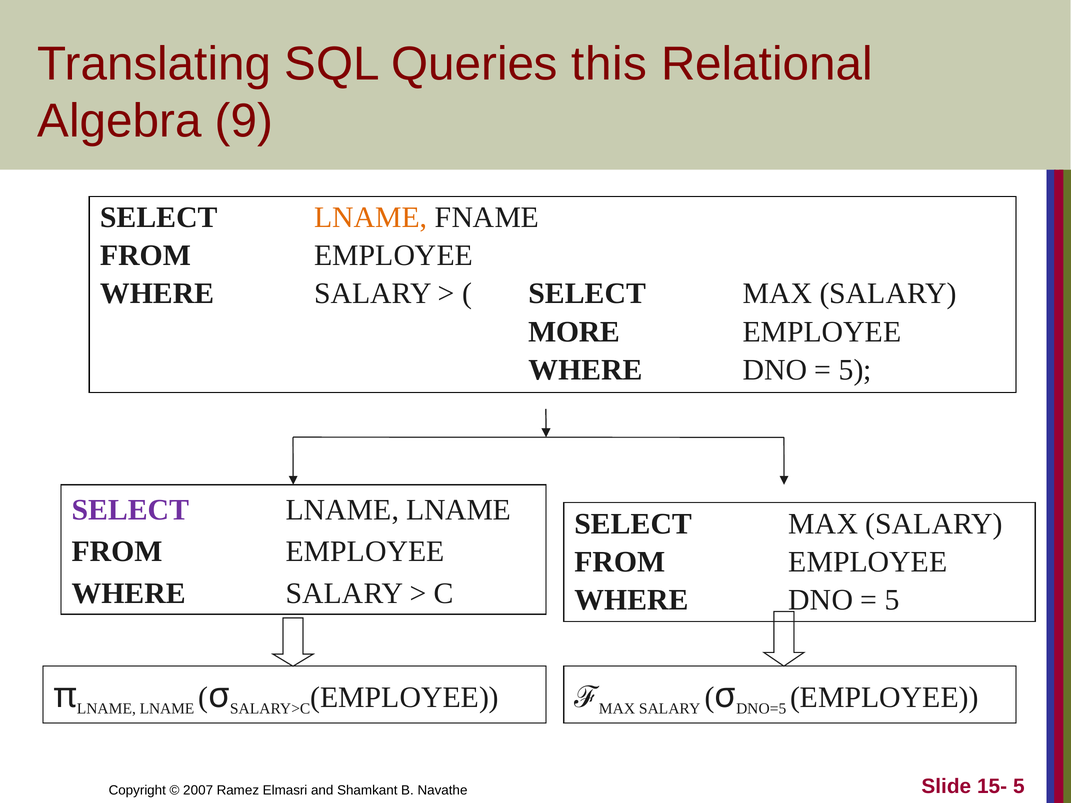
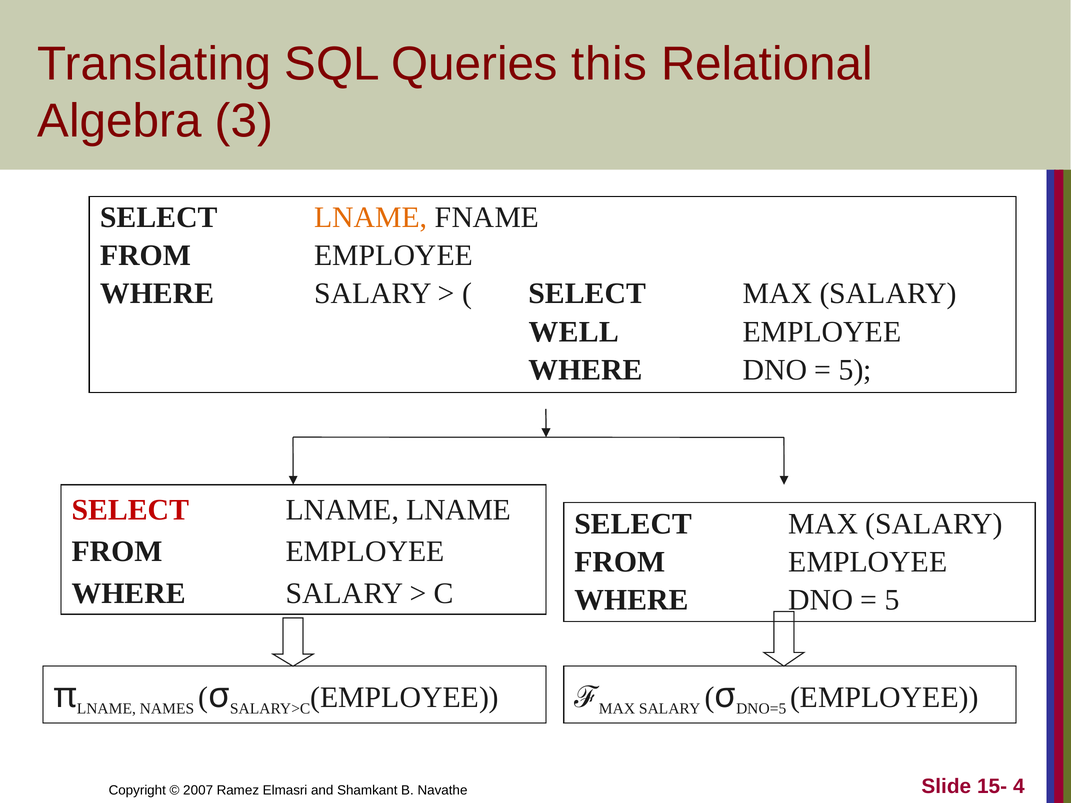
9: 9 -> 3
MORE: MORE -> WELL
SELECT at (130, 510) colour: purple -> red
LNAME at (167, 709): LNAME -> NAMES
15- 5: 5 -> 4
